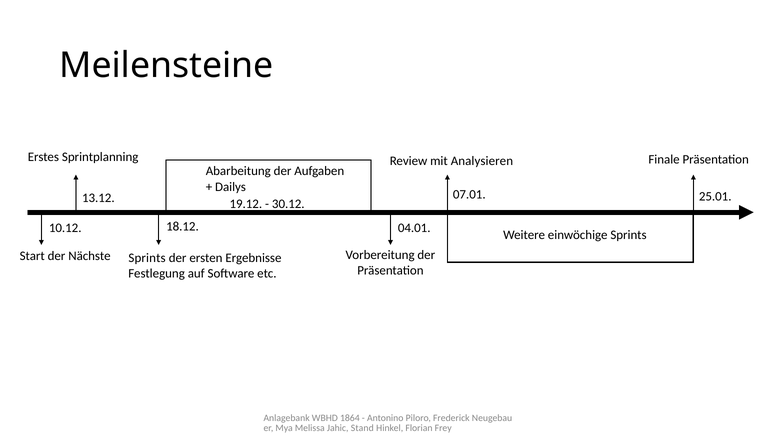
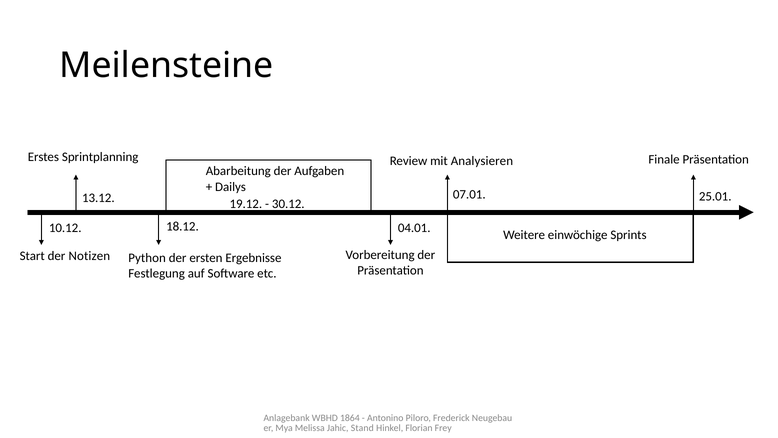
Nächste: Nächste -> Notizen
Sprints at (147, 258): Sprints -> Python
